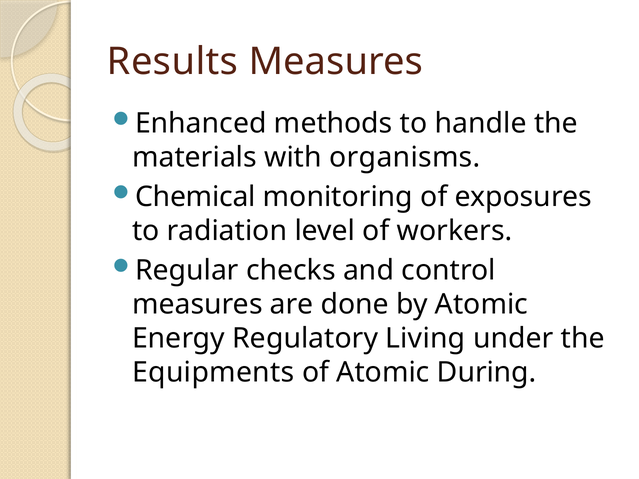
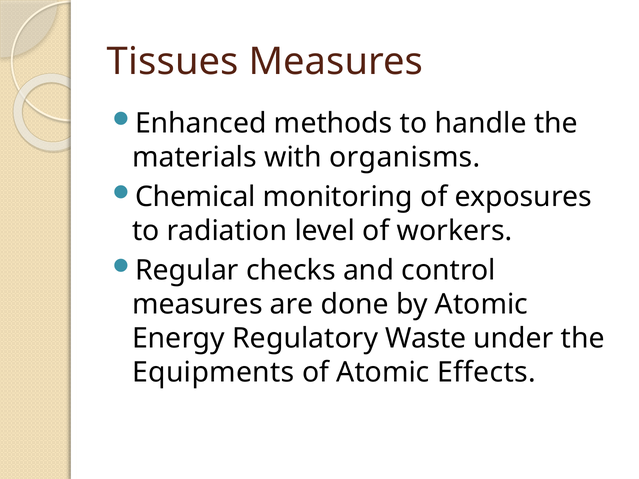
Results: Results -> Tissues
Living: Living -> Waste
During: During -> Effects
